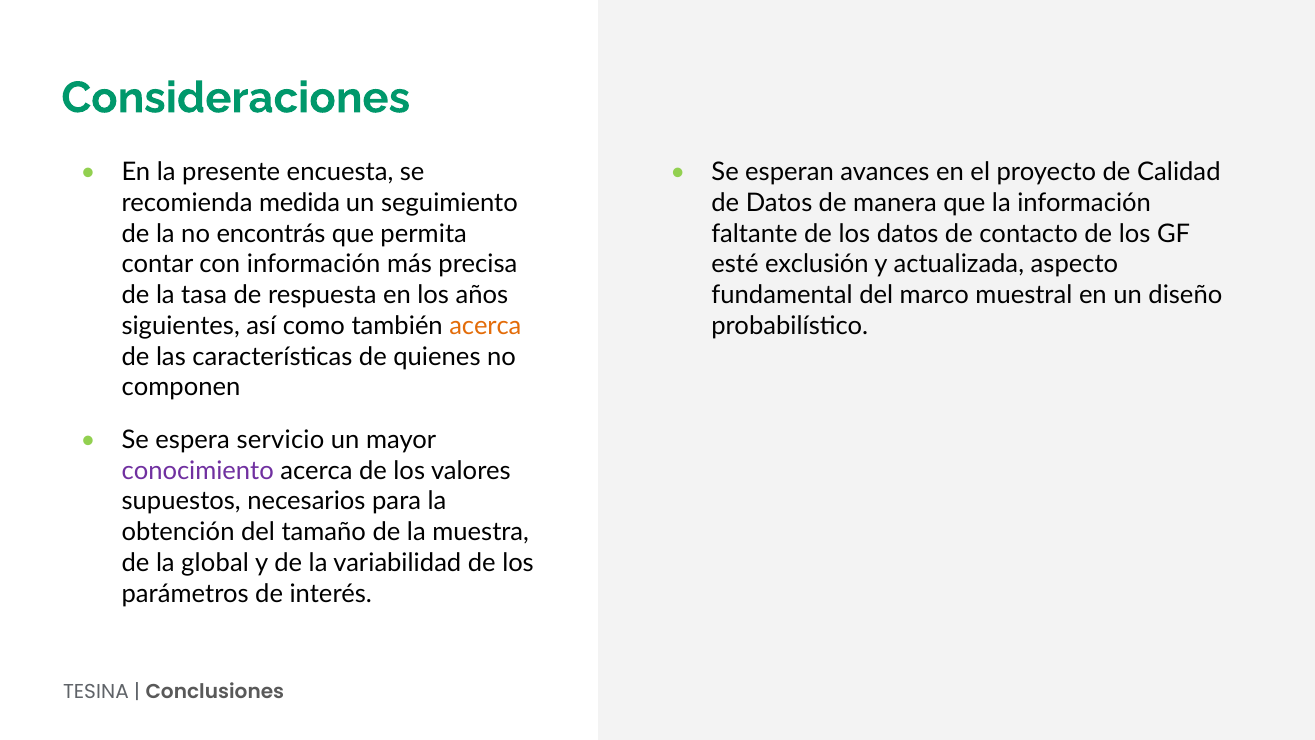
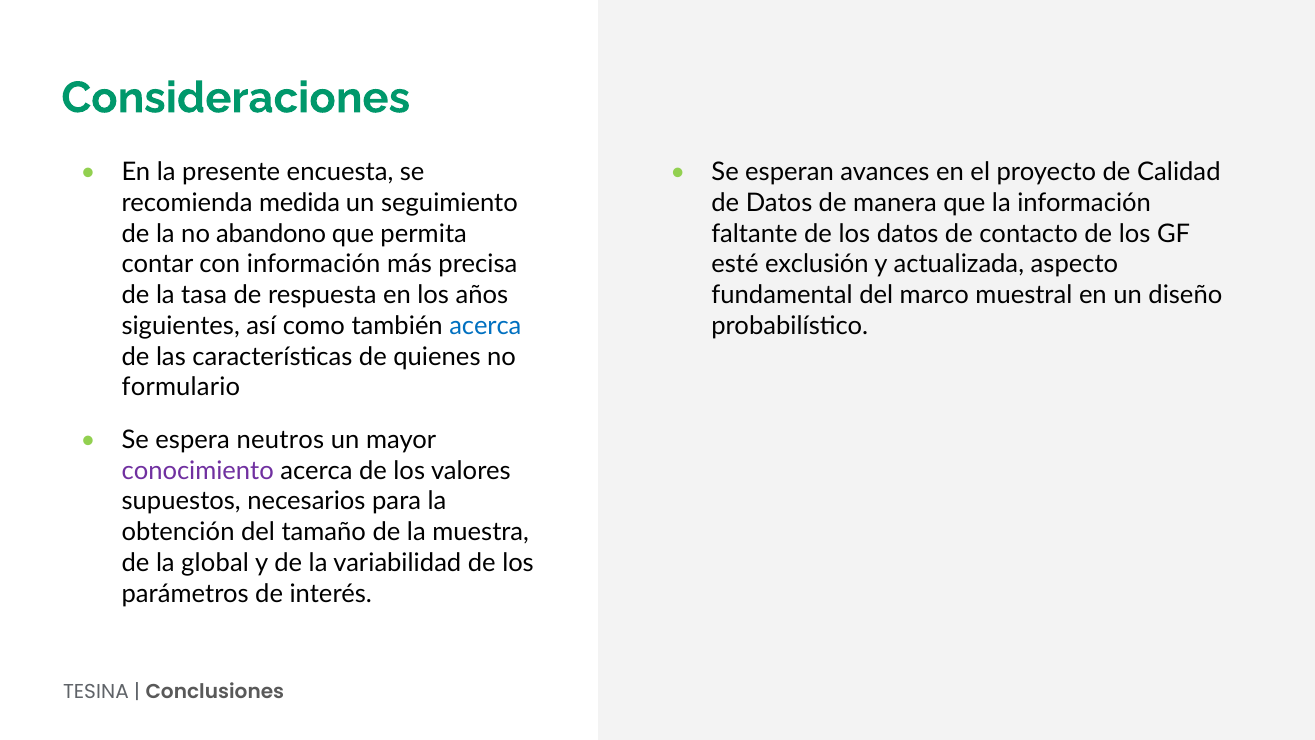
encontrás: encontrás -> abandono
acerca at (485, 326) colour: orange -> blue
componen: componen -> formulario
servicio: servicio -> neutros
